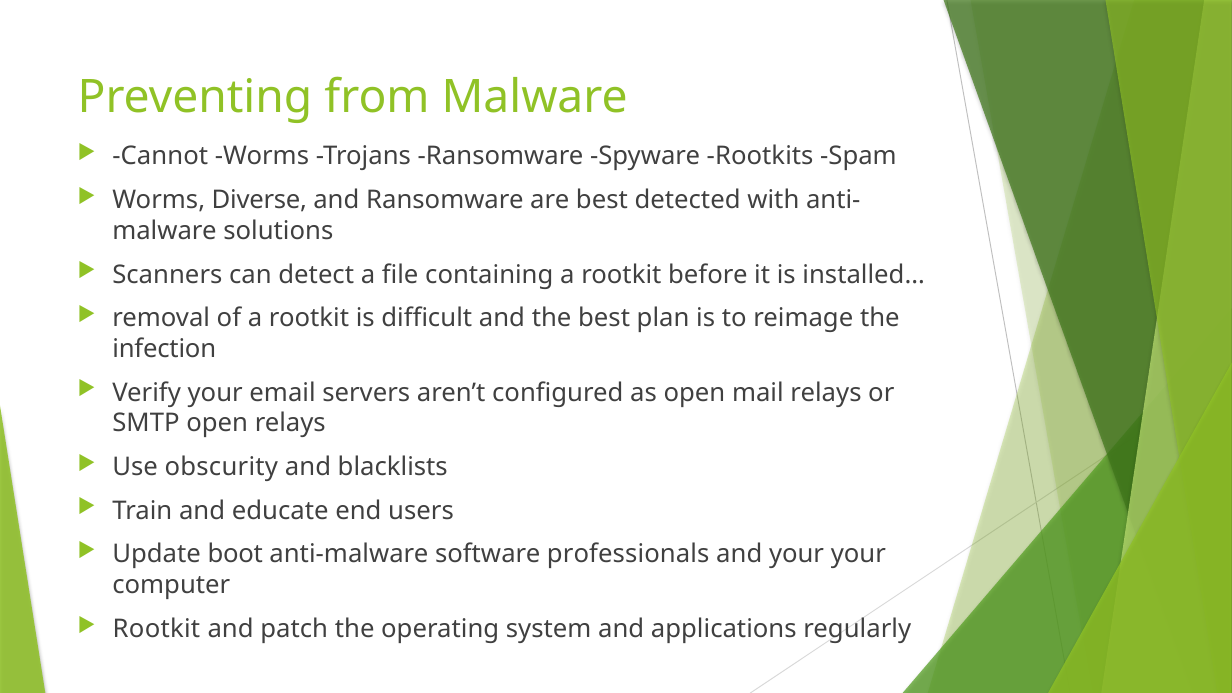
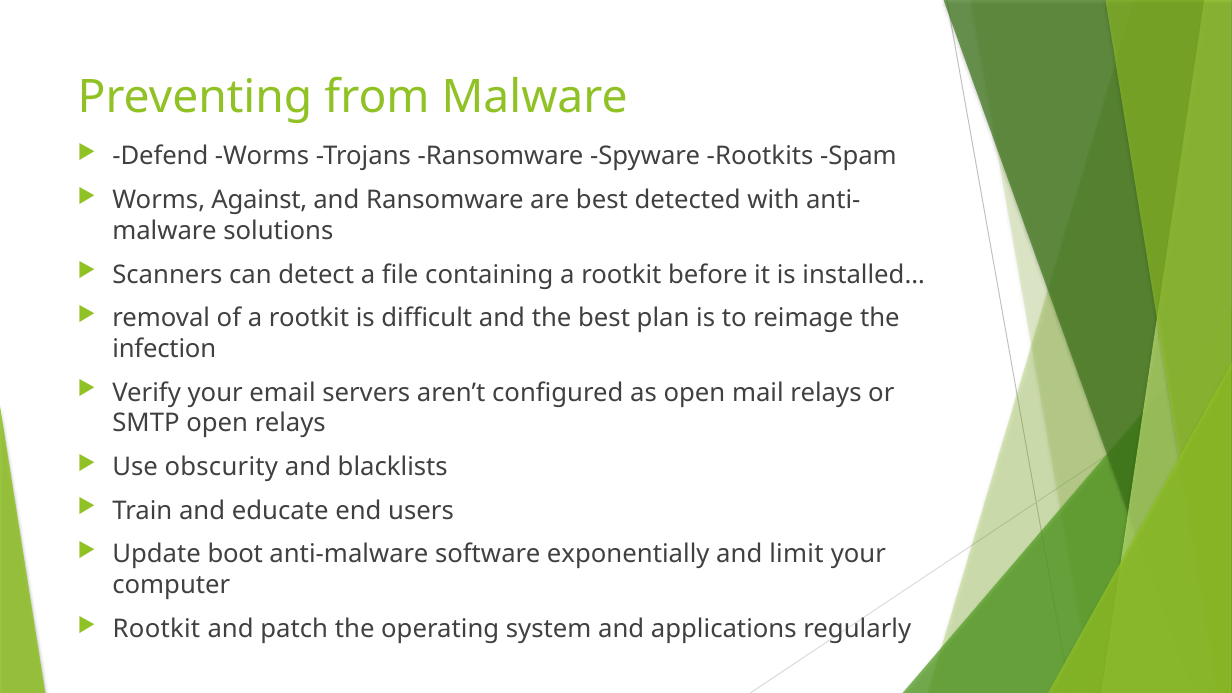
Cannot: Cannot -> Defend
Diverse: Diverse -> Against
professionals: professionals -> exponentially
and your: your -> limit
